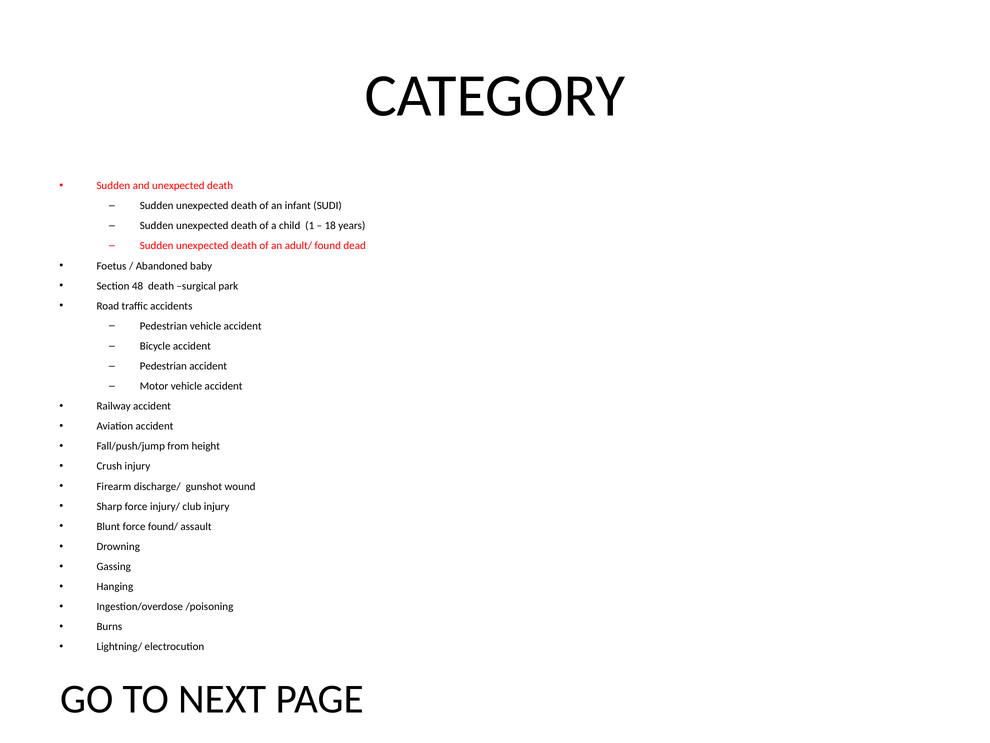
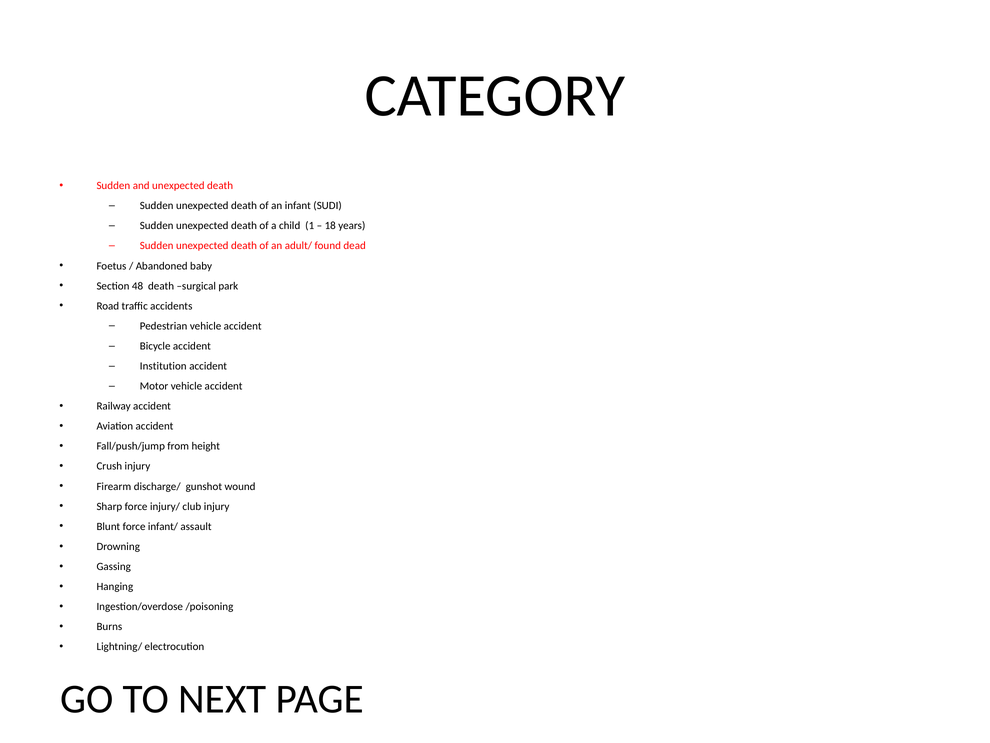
Pedestrian at (163, 366): Pedestrian -> Institution
found/: found/ -> infant/
